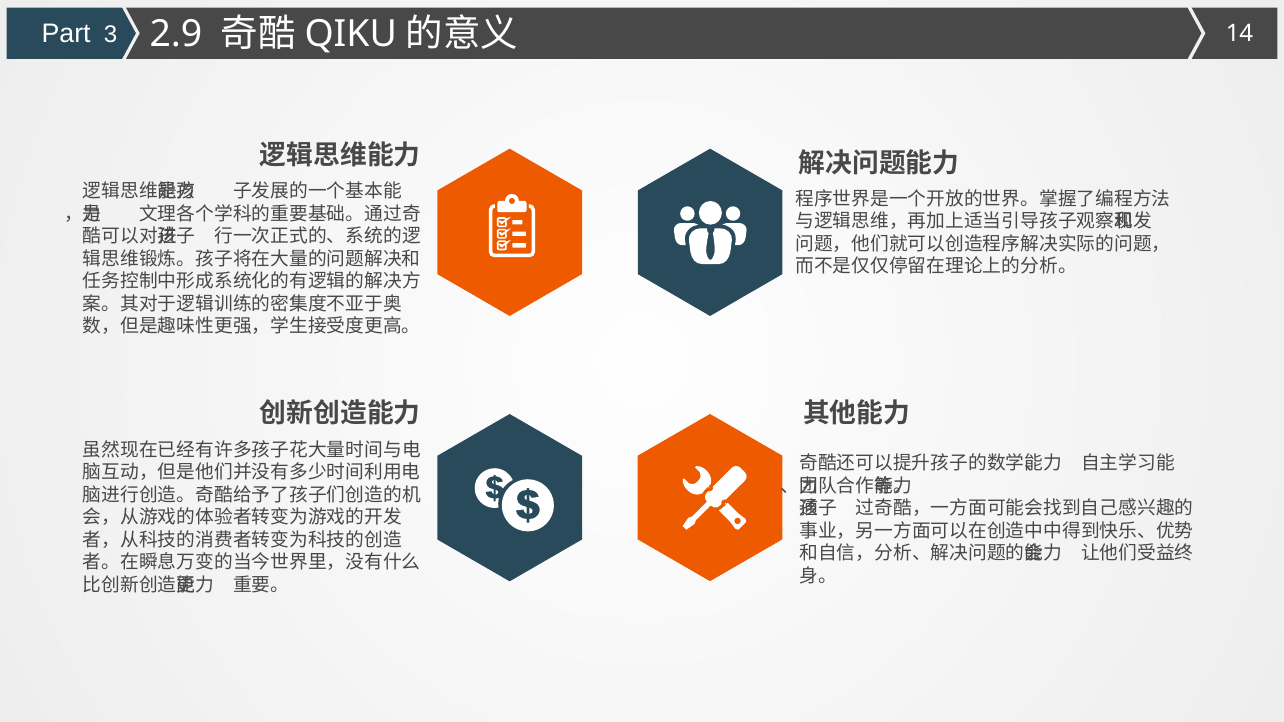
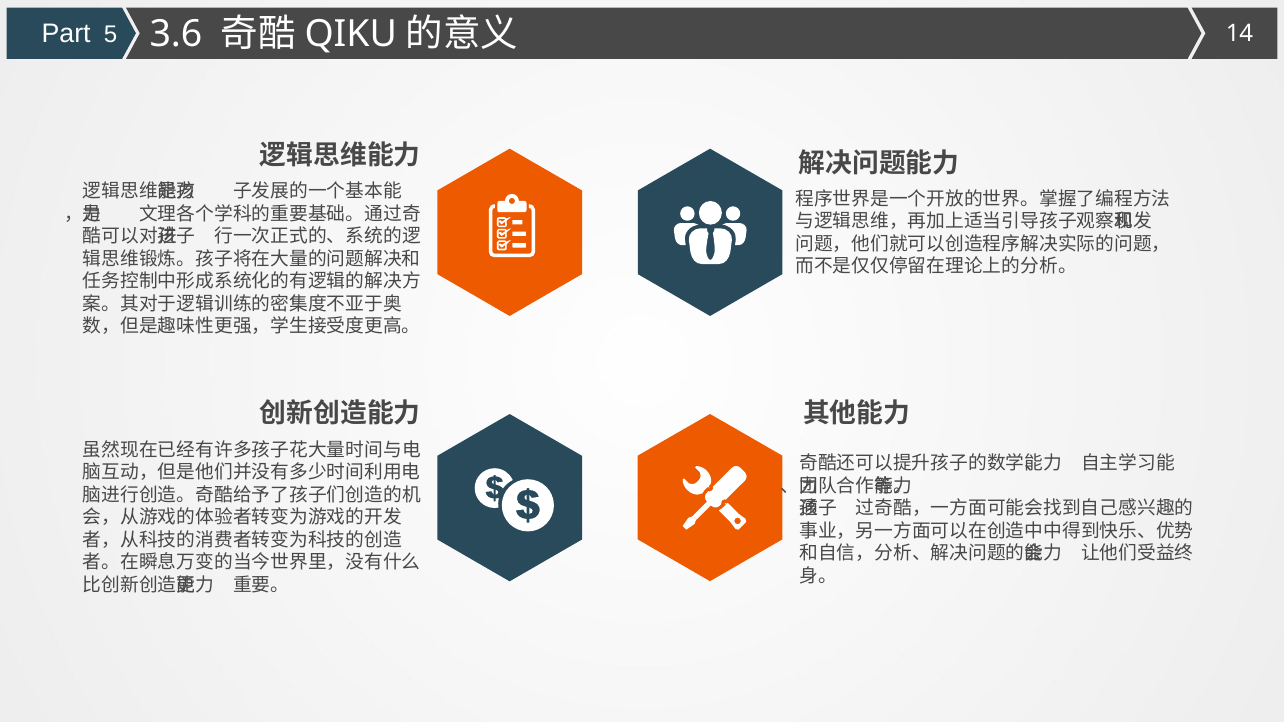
3: 3 -> 5
2.9: 2.9 -> 3.6
